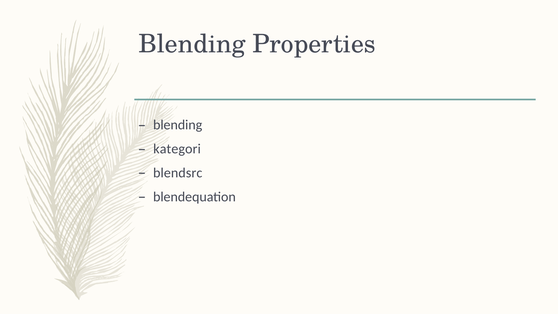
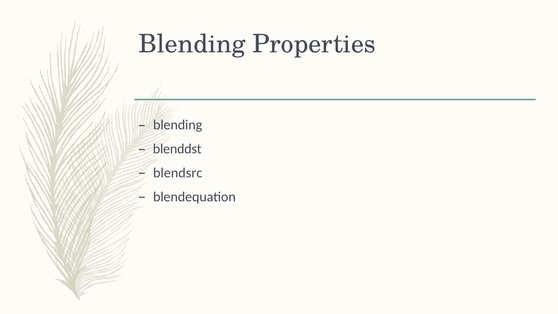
kategori: kategori -> blenddst
